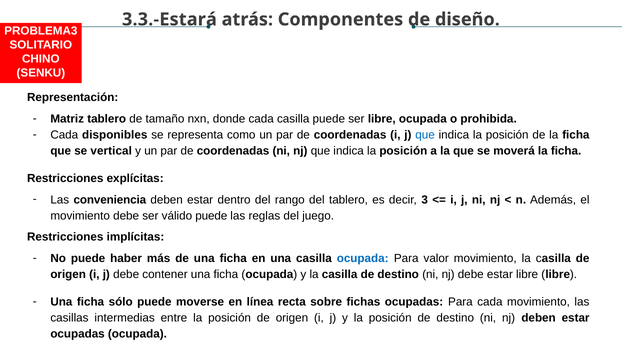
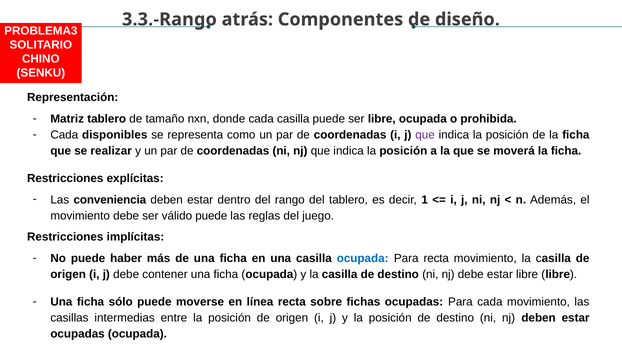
3.3.-Estará: 3.3.-Estará -> 3.3.-Rango
que at (425, 135) colour: blue -> purple
vertical: vertical -> realizar
3: 3 -> 1
Para valor: valor -> recta
